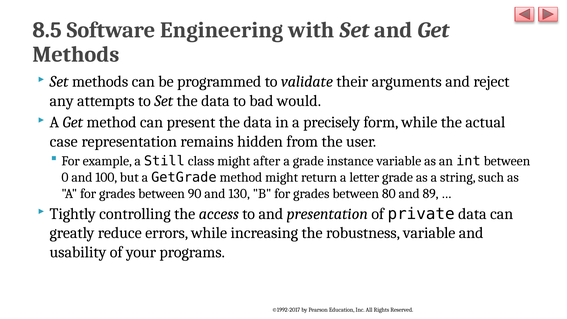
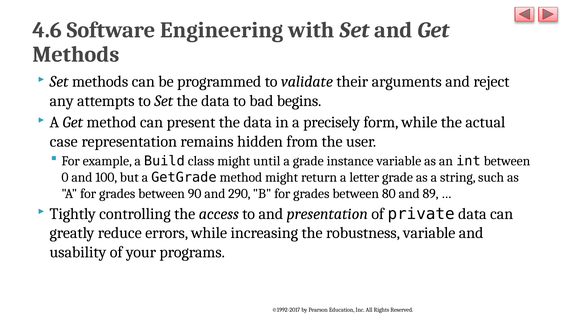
8.5: 8.5 -> 4.6
would: would -> begins
Still: Still -> Build
after: after -> until
130: 130 -> 290
